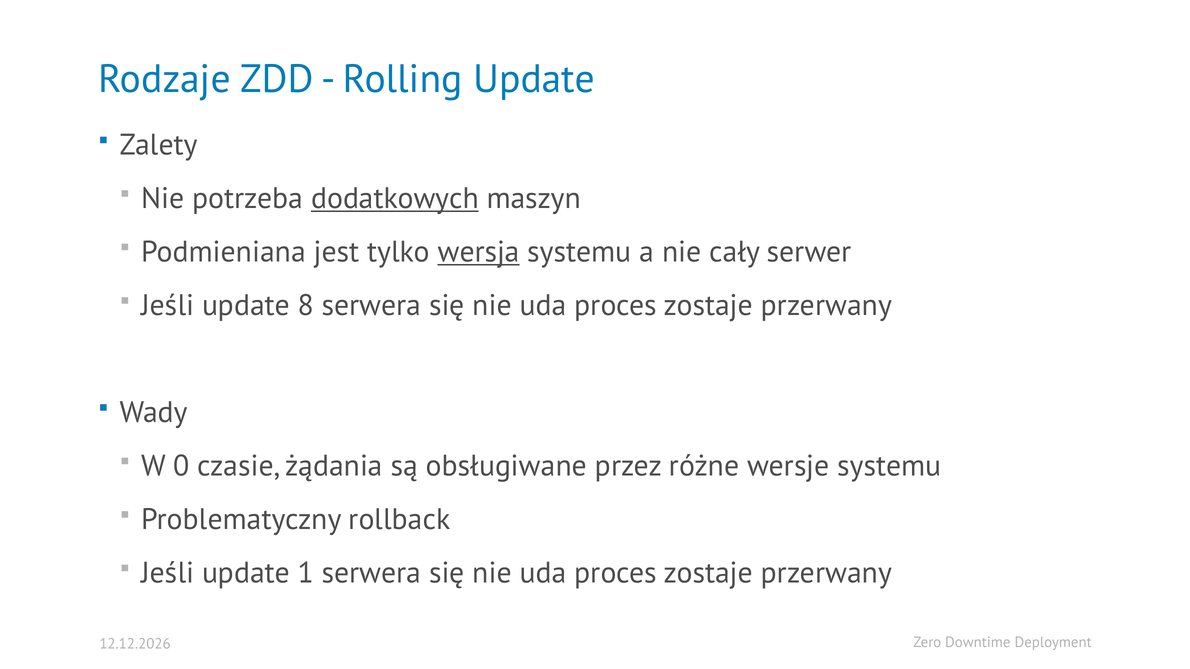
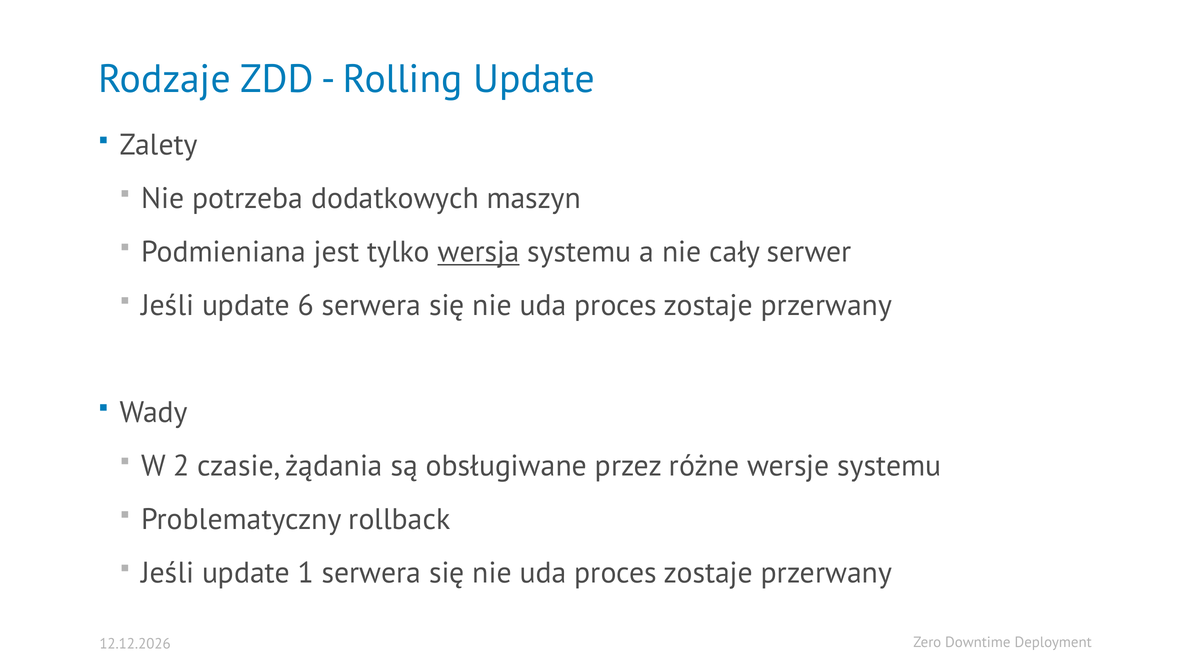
dodatkowych underline: present -> none
8: 8 -> 6
0: 0 -> 2
